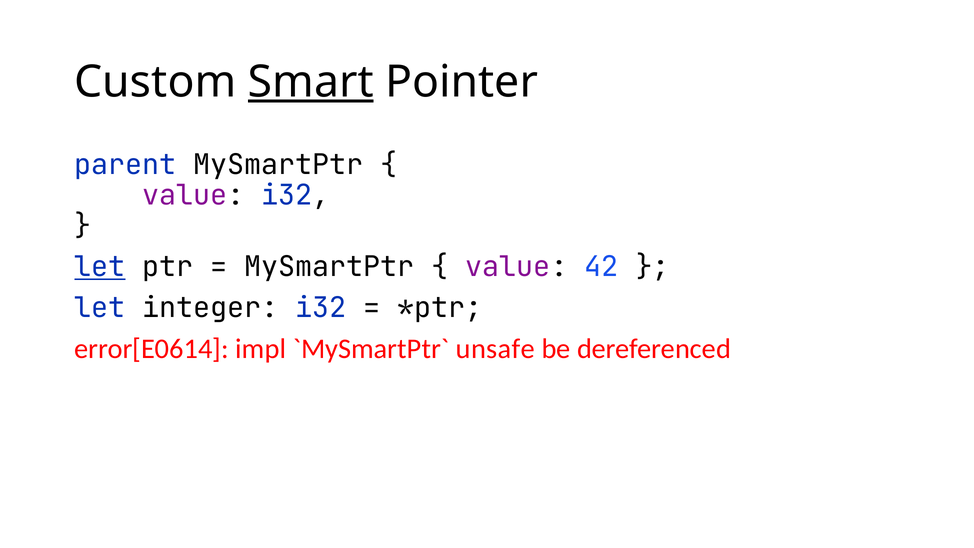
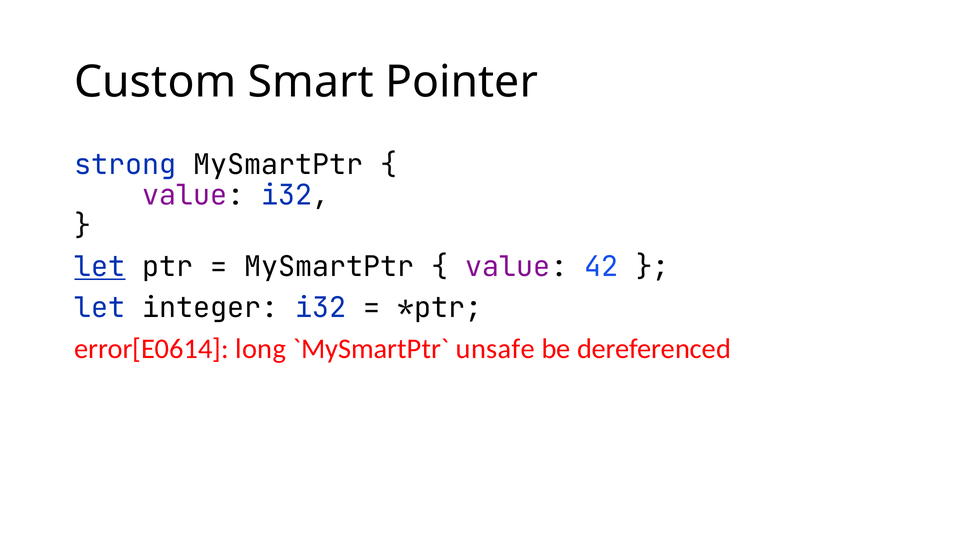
Smart underline: present -> none
parent: parent -> strong
impl: impl -> long
